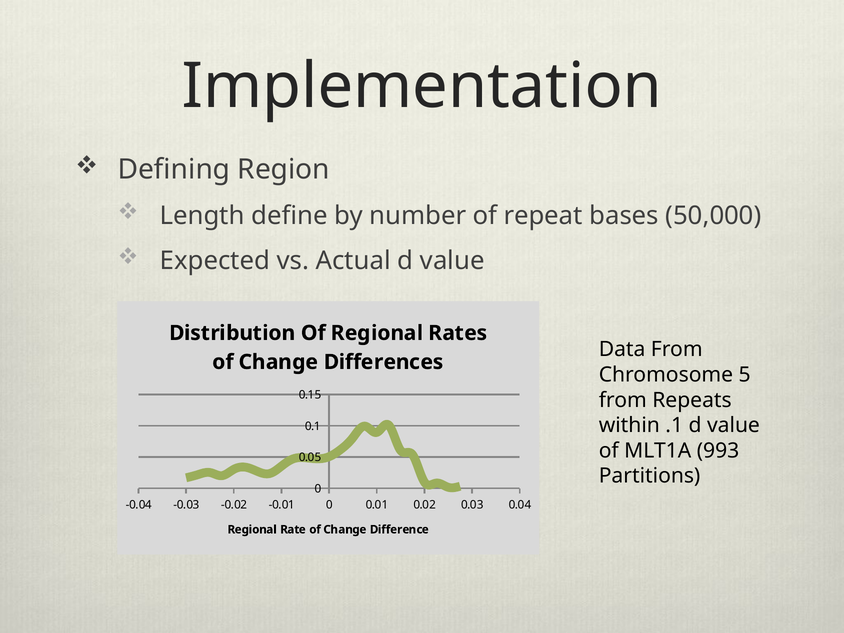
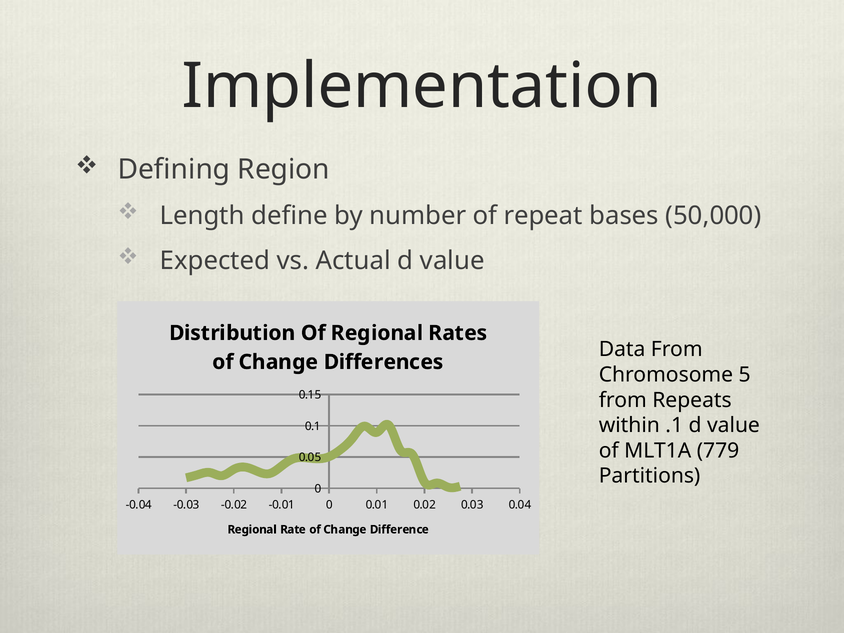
993: 993 -> 779
